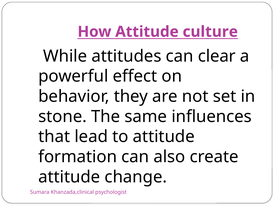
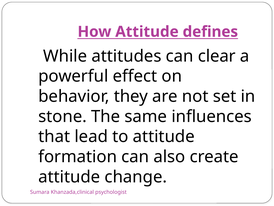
culture: culture -> defines
